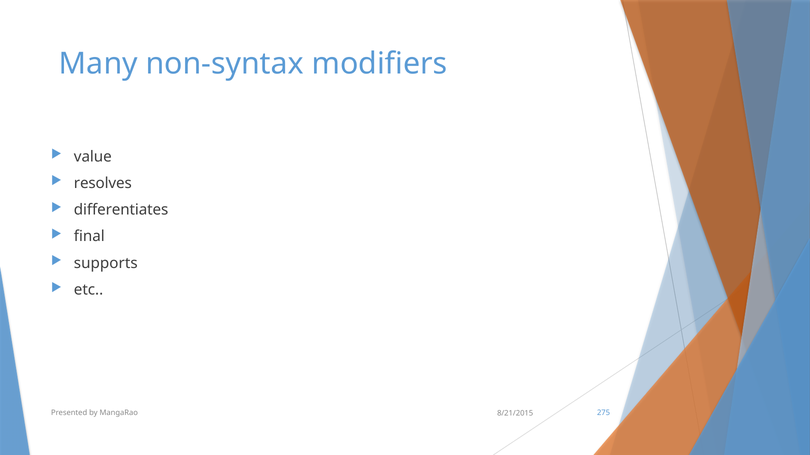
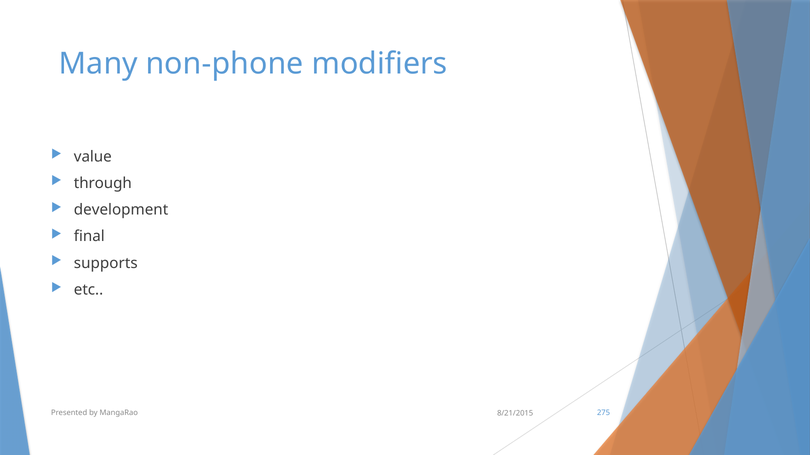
non-syntax: non-syntax -> non-phone
resolves: resolves -> through
differentiates: differentiates -> development
